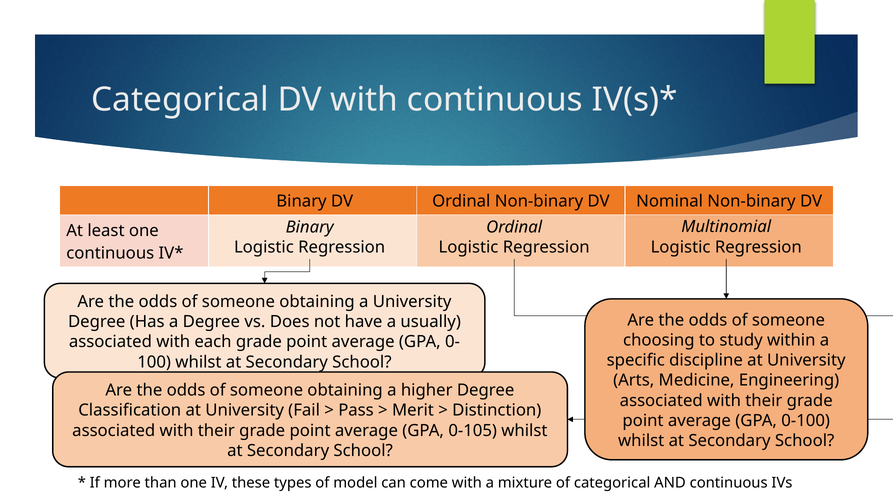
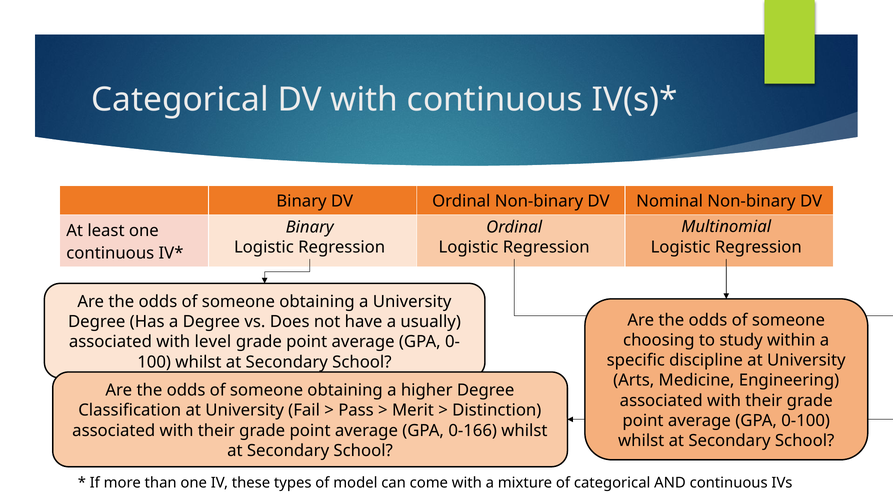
each: each -> level
0-105: 0-105 -> 0-166
